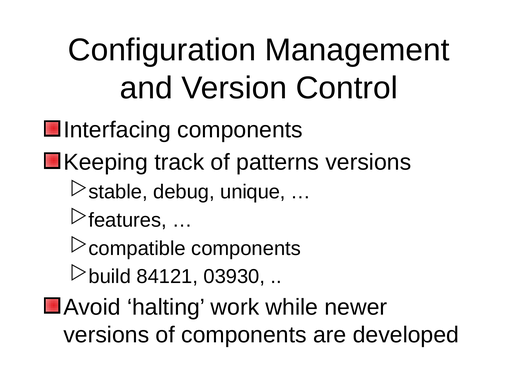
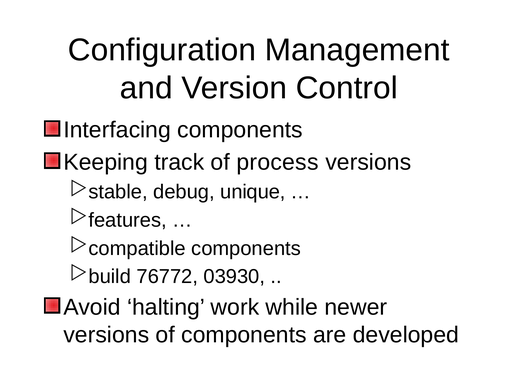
patterns: patterns -> process
84121: 84121 -> 76772
